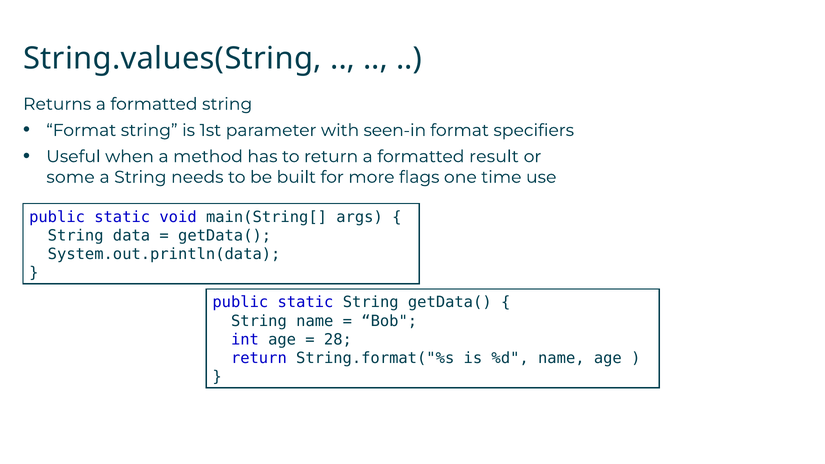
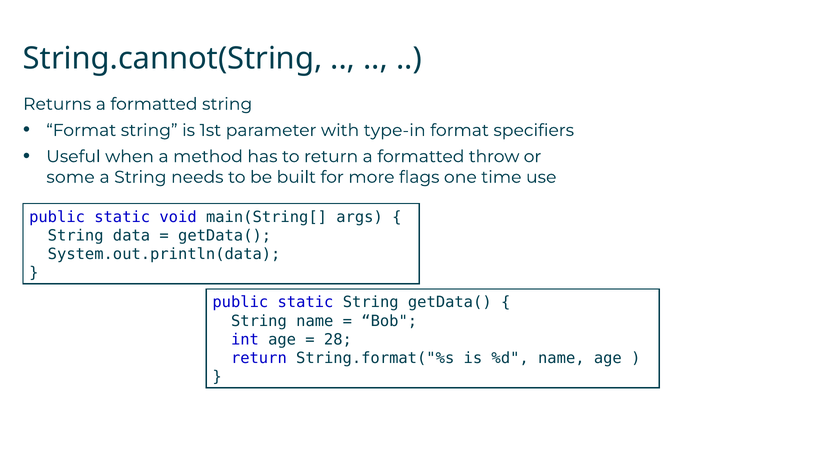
String.values(String: String.values(String -> String.cannot(String
seen-in: seen-in -> type-in
result: result -> throw
